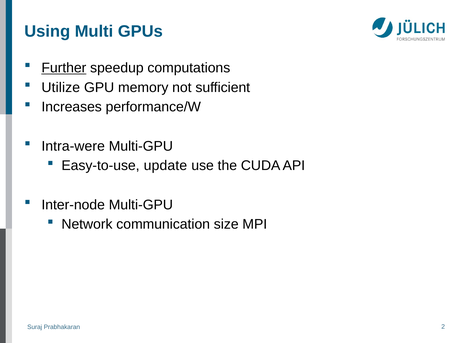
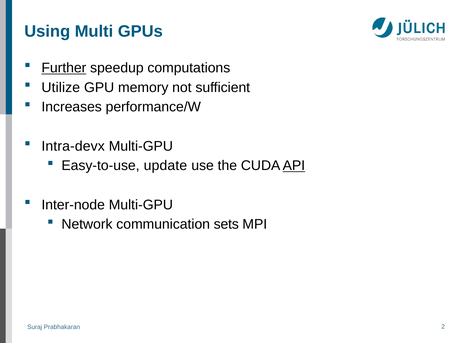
Intra-were: Intra-were -> Intra-devx
API underline: none -> present
size: size -> sets
